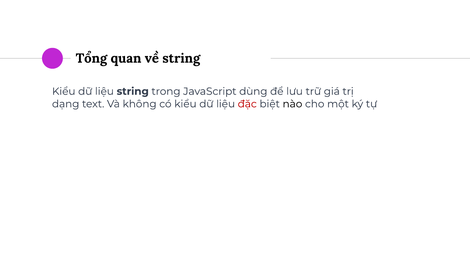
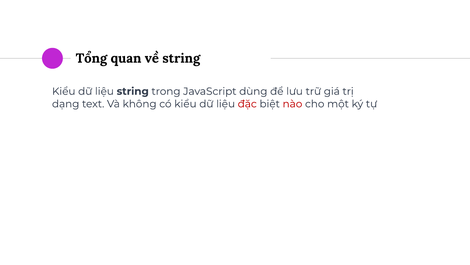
nào colour: black -> red
